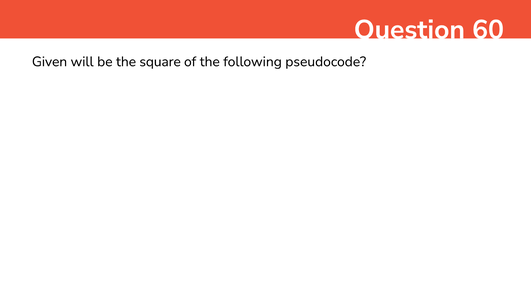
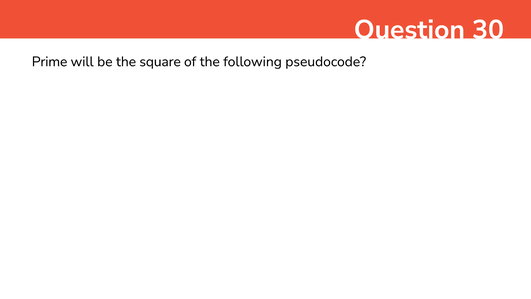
60: 60 -> 30
Given: Given -> Prime
